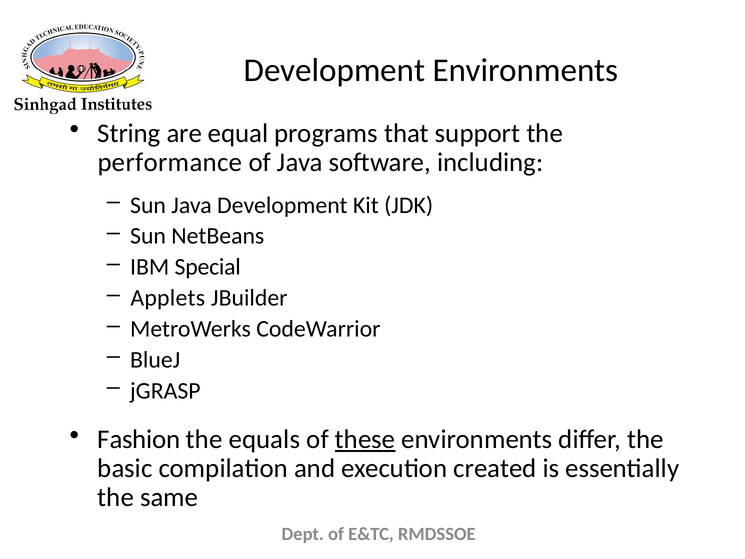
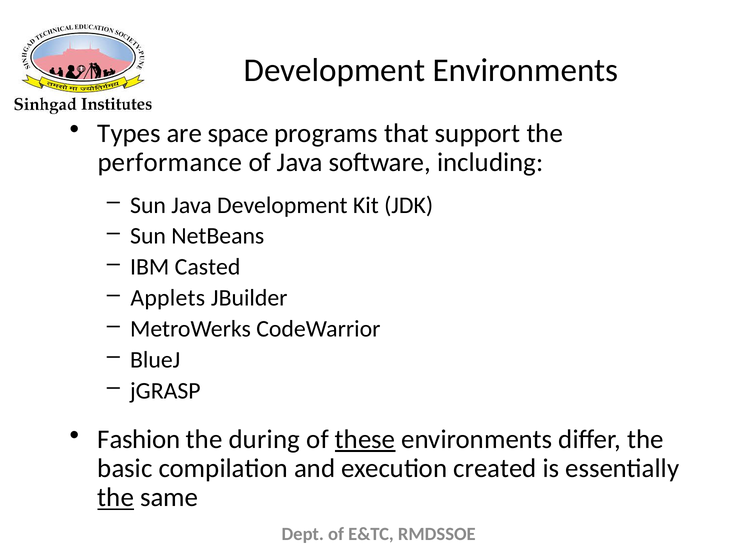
String: String -> Types
equal: equal -> space
Special: Special -> Casted
equals: equals -> during
the at (116, 497) underline: none -> present
